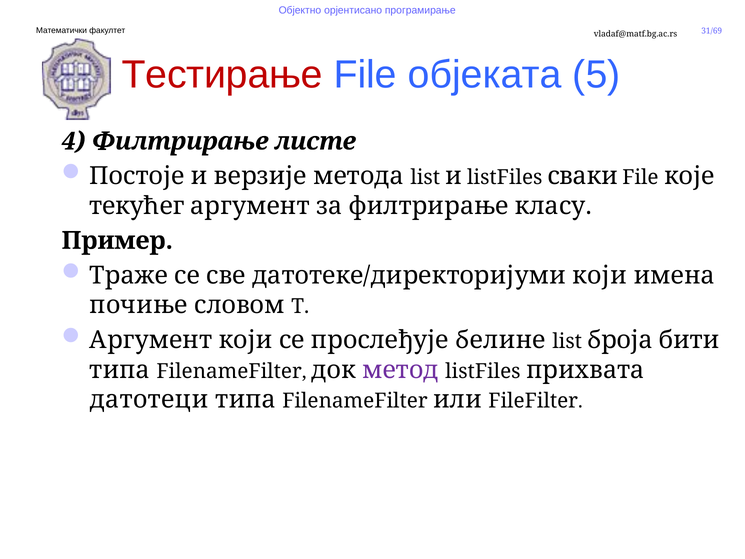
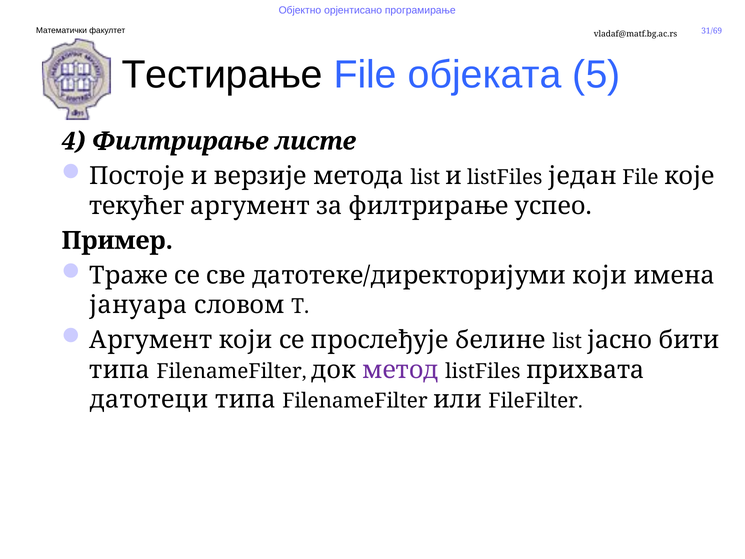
Тестирање colour: red -> black
сваки: сваки -> један
класу: класу -> успео
почиње: почиње -> јануара
броја: броја -> јасно
